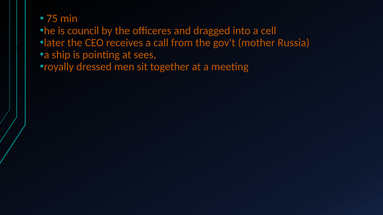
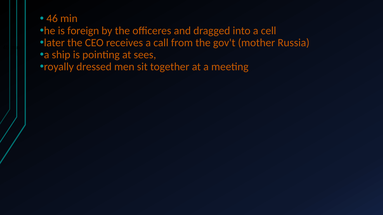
75: 75 -> 46
council: council -> foreign
